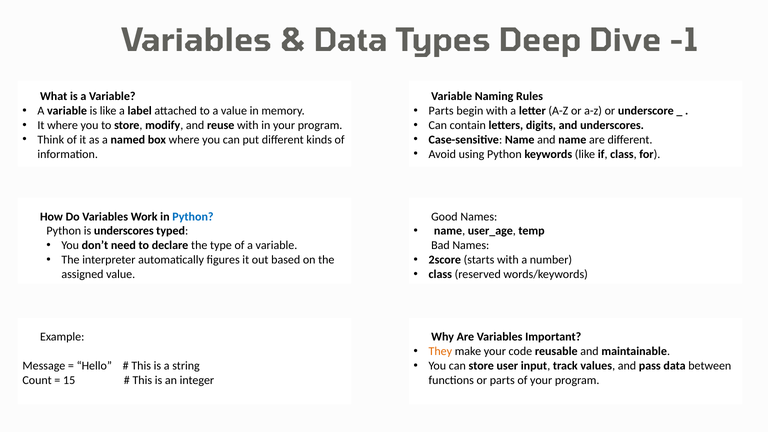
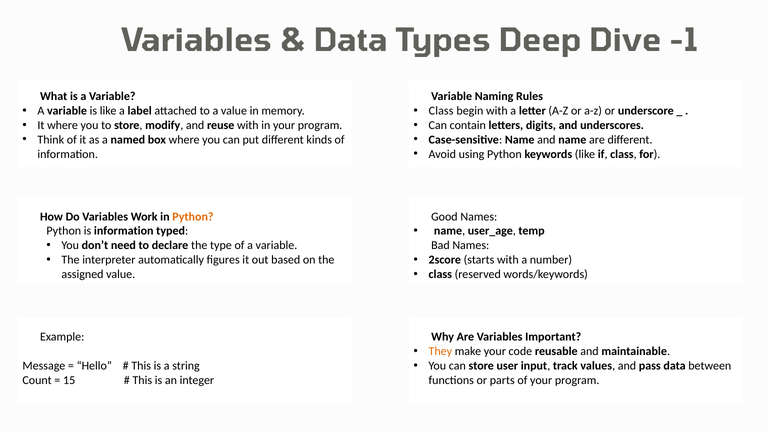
Parts at (441, 111): Parts -> Class
Python at (193, 217) colour: blue -> orange
is underscores: underscores -> information
